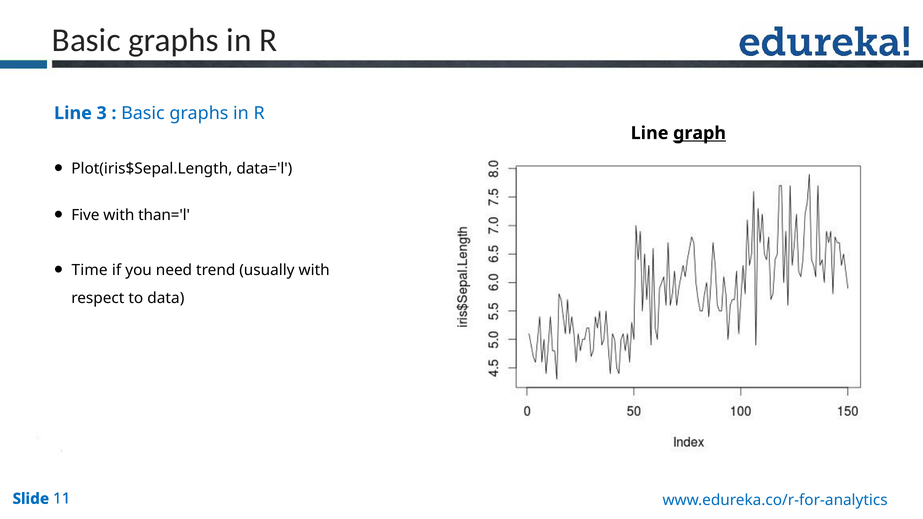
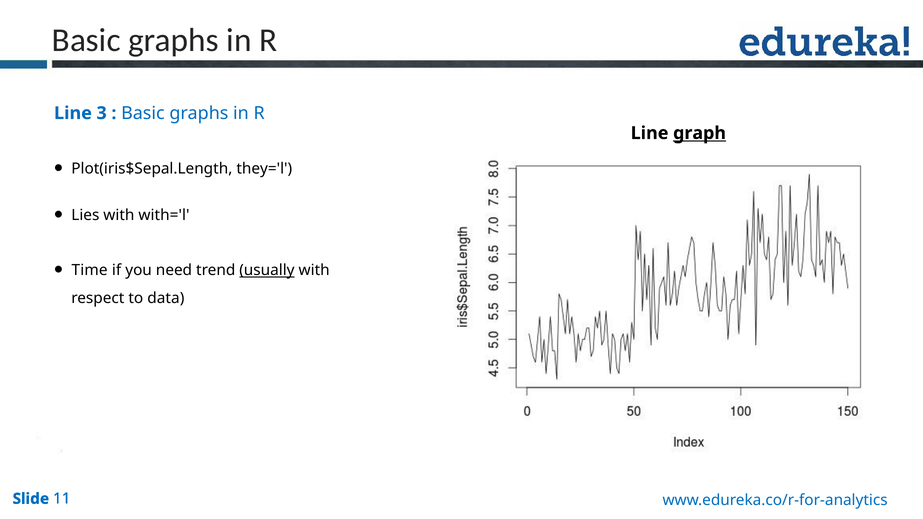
data='l: data='l -> they='l
Five: Five -> Lies
than='l: than='l -> with='l
usually underline: none -> present
